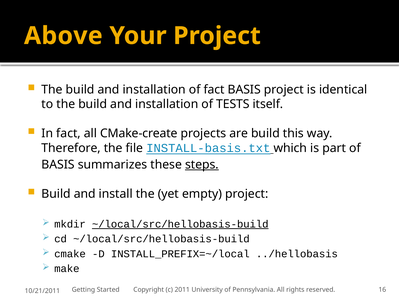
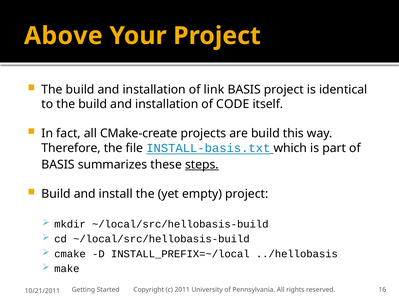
of fact: fact -> link
TESTS: TESTS -> CODE
~/local/src/hellobasis-build at (180, 224) underline: present -> none
